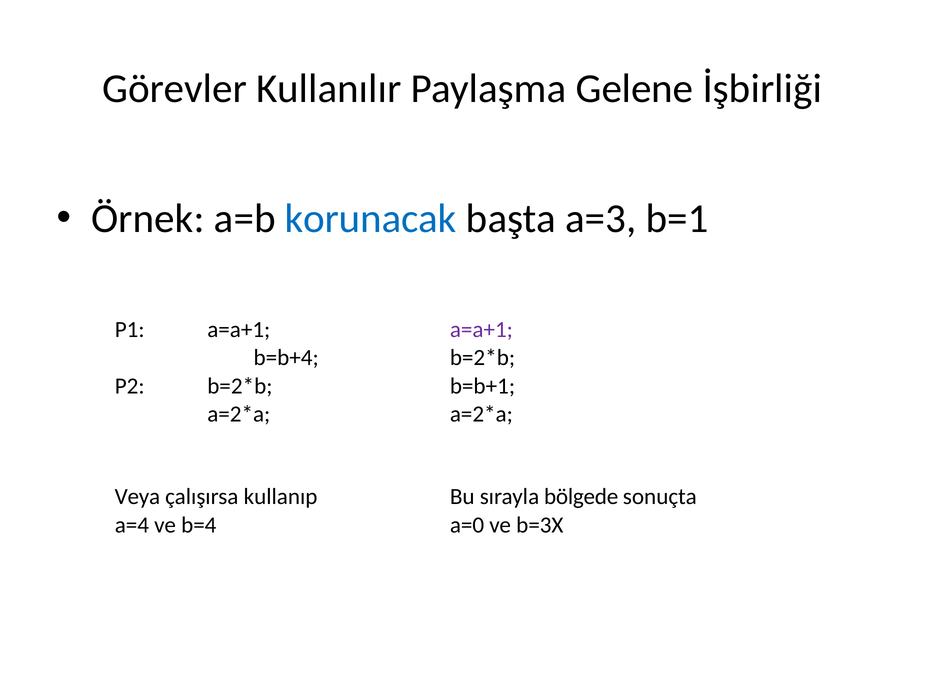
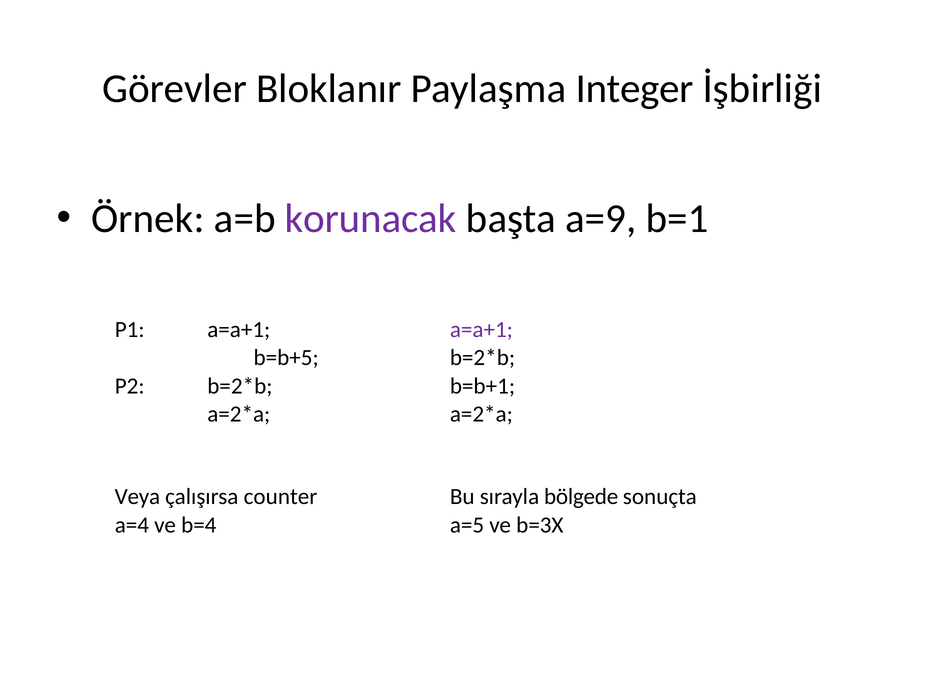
Kullanılır: Kullanılır -> Bloklanır
Gelene: Gelene -> Integer
korunacak colour: blue -> purple
a=3: a=3 -> a=9
b=b+4: b=b+4 -> b=b+5
kullanıp: kullanıp -> counter
a=0: a=0 -> a=5
